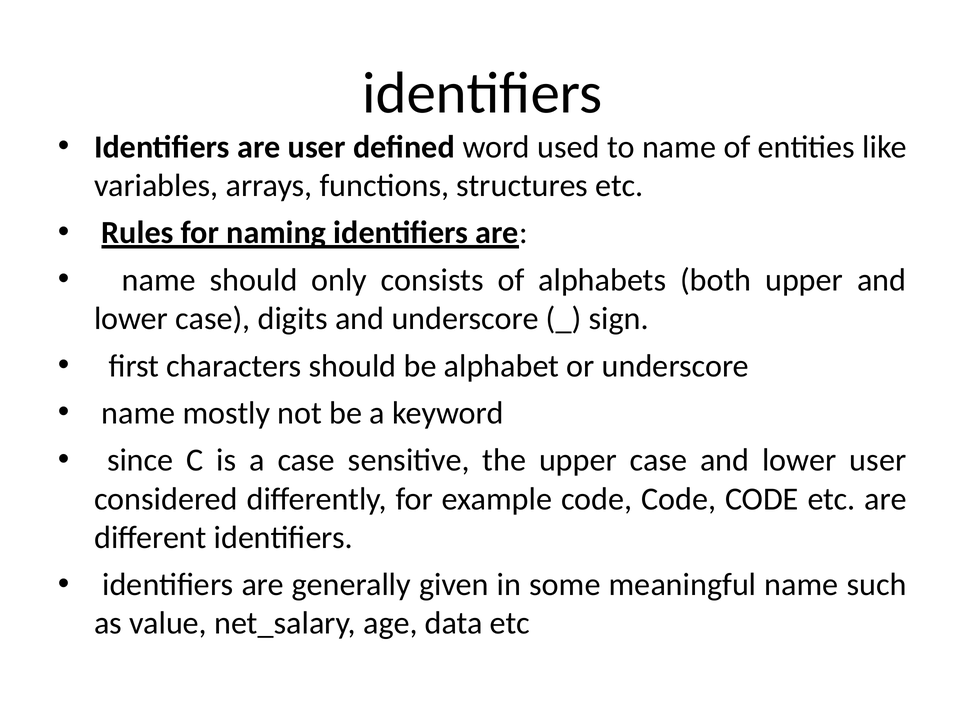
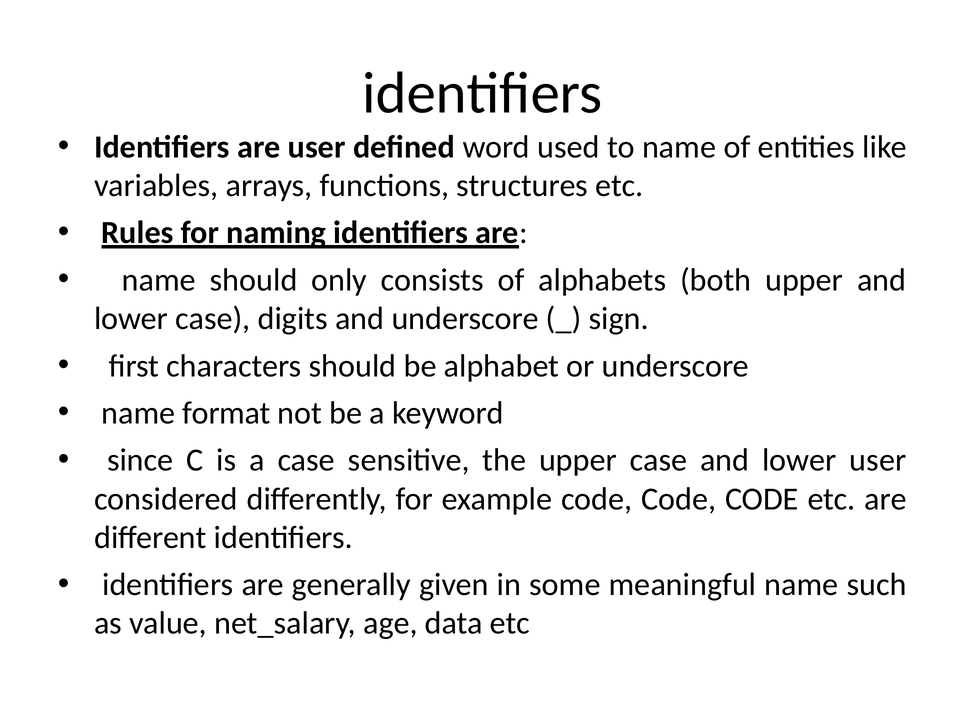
mostly: mostly -> format
